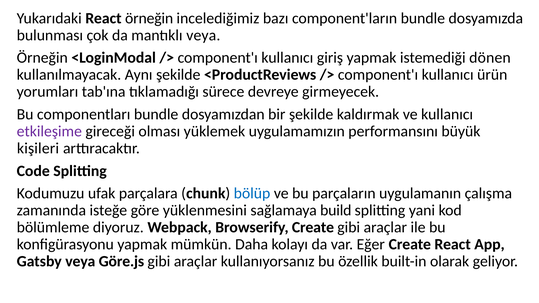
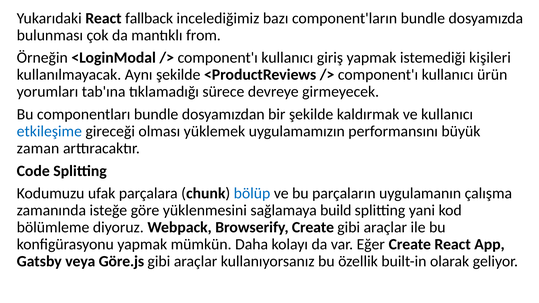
React örneğin: örneğin -> fallback
mantıklı veya: veya -> from
dönen: dönen -> kişileri
etkileşime colour: purple -> blue
kişileri: kişileri -> zaman
